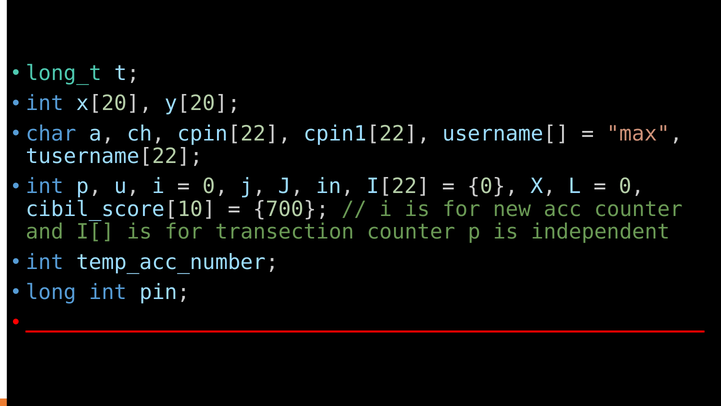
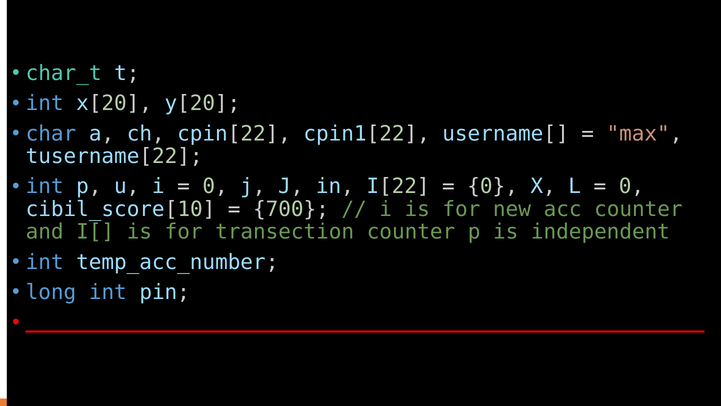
long_t: long_t -> char_t
